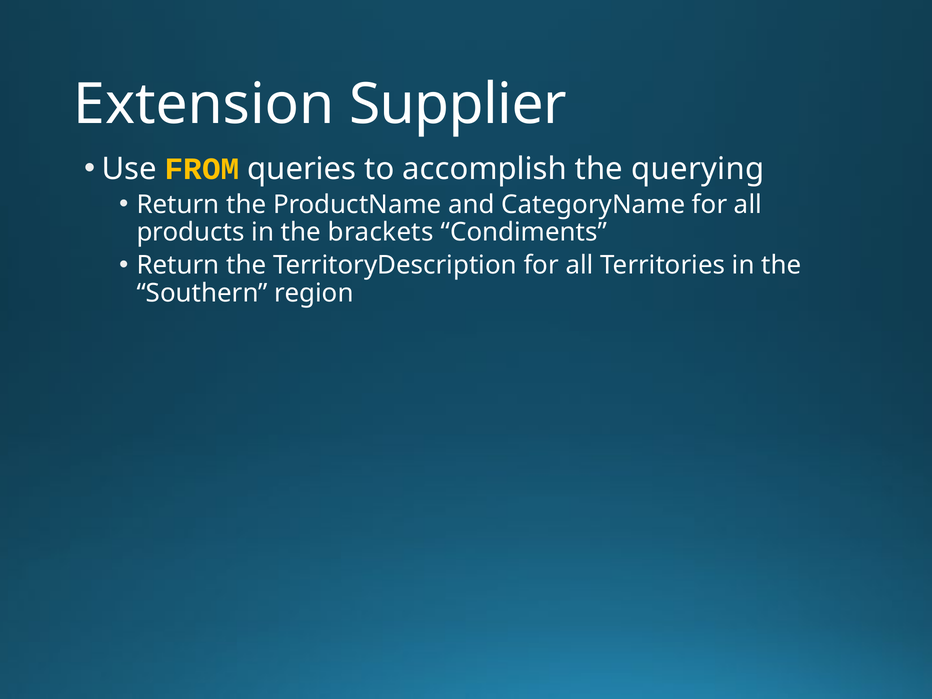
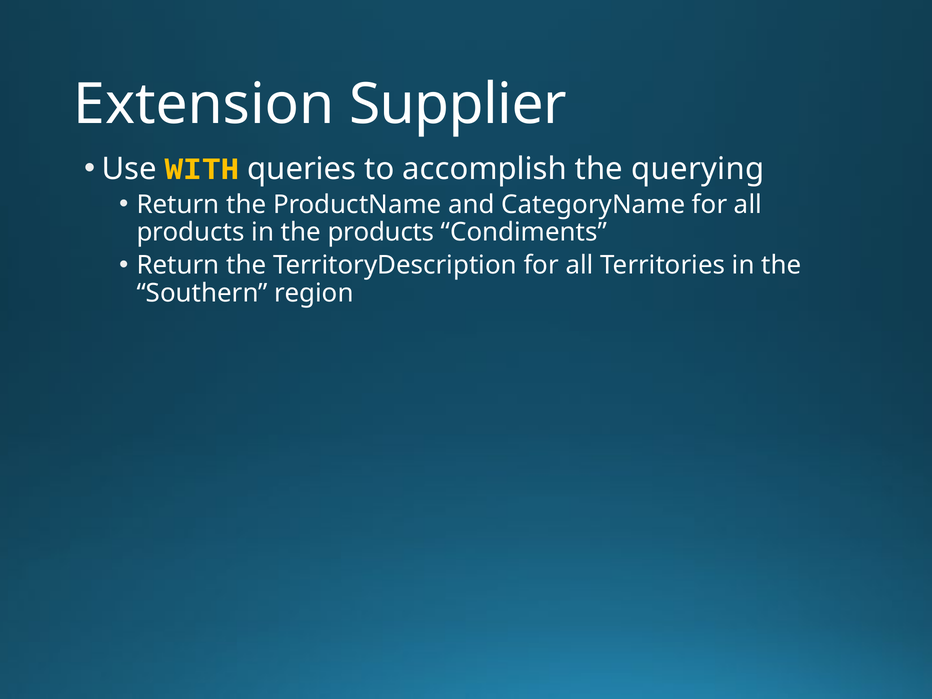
FROM: FROM -> WITH
the brackets: brackets -> products
